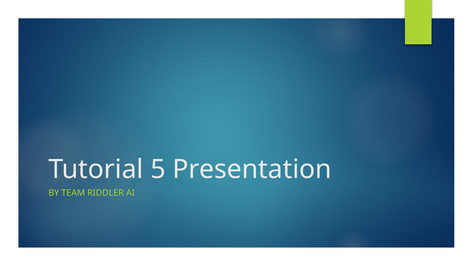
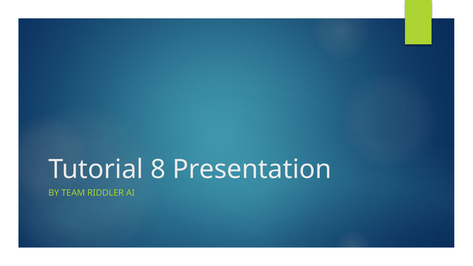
5: 5 -> 8
